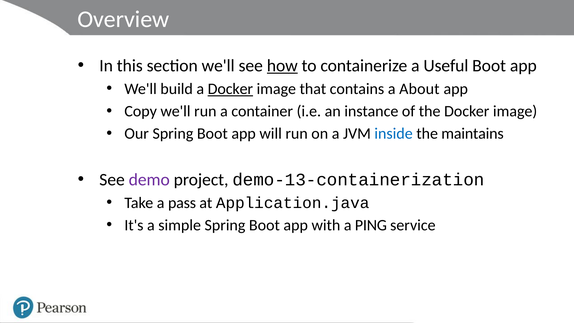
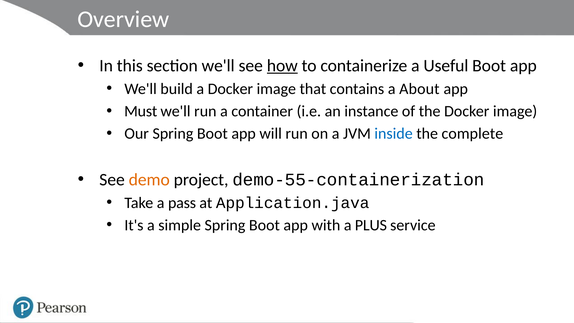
Docker at (230, 89) underline: present -> none
Copy: Copy -> Must
maintains: maintains -> complete
demo colour: purple -> orange
demo-13-containerization: demo-13-containerization -> demo-55-containerization
PING: PING -> PLUS
